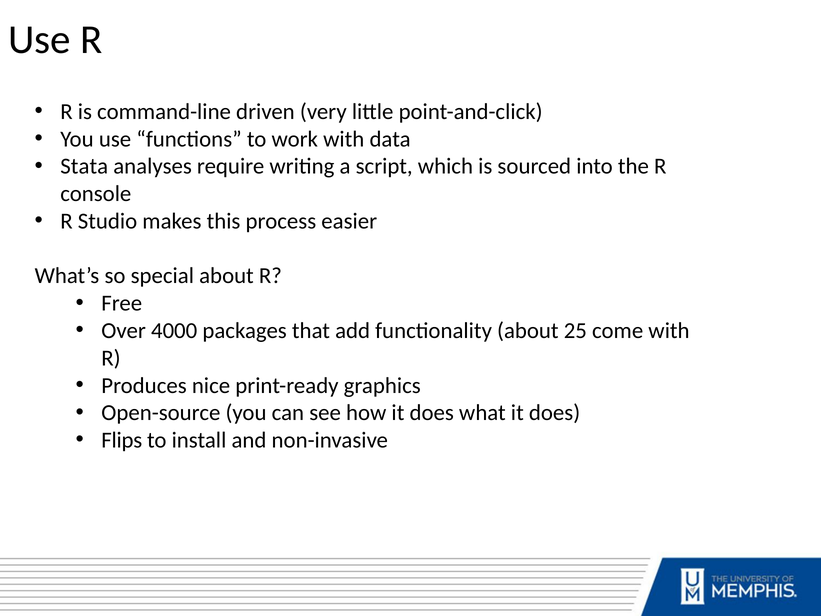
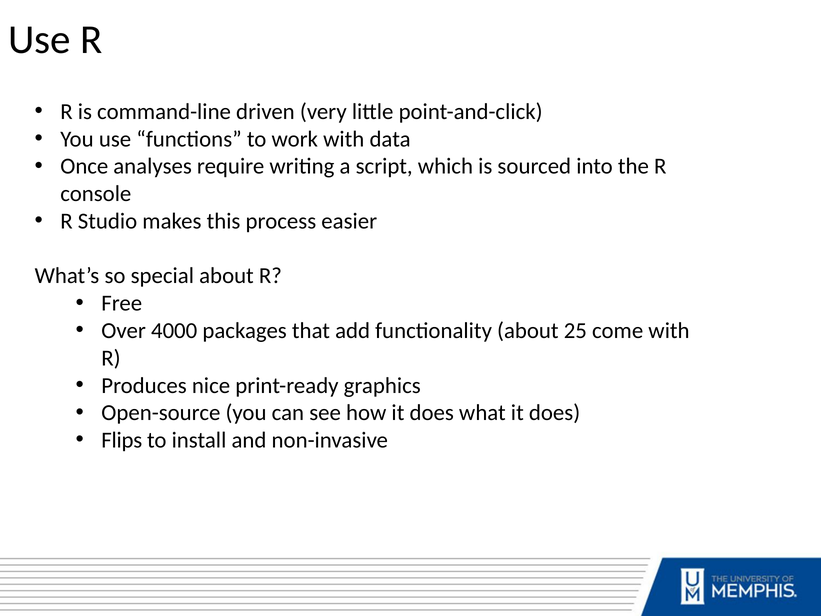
Stata: Stata -> Once
